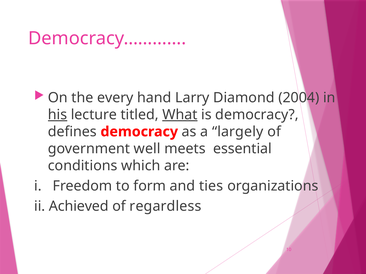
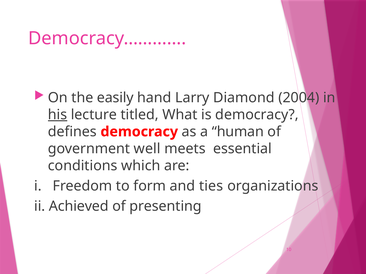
every: every -> easily
What underline: present -> none
largely: largely -> human
regardless: regardless -> presenting
